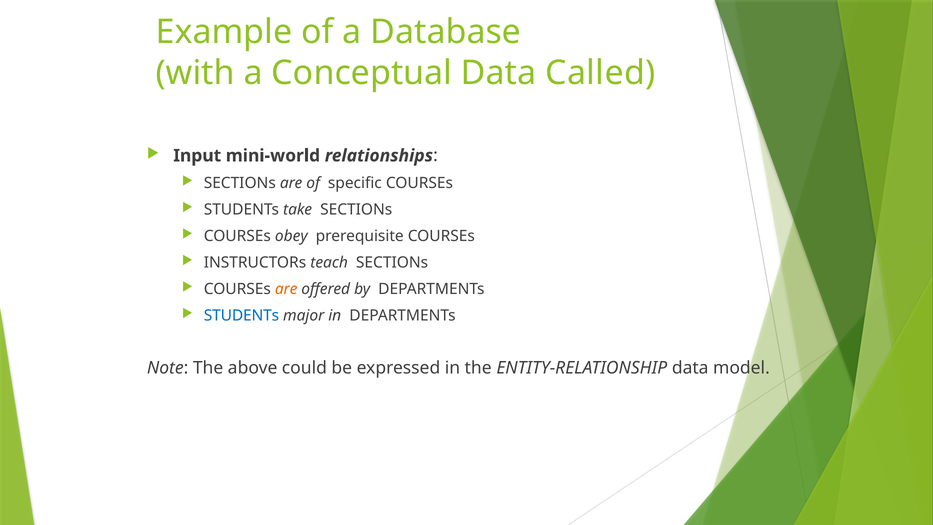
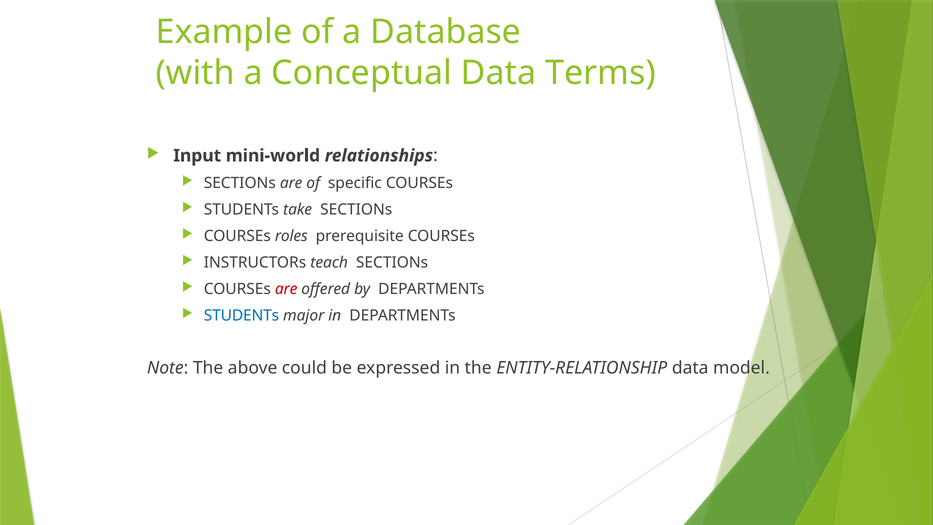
Called: Called -> Terms
obey: obey -> roles
are at (286, 289) colour: orange -> red
